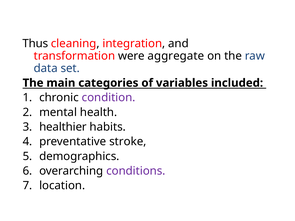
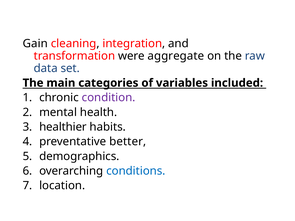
Thus: Thus -> Gain
stroke: stroke -> better
conditions colour: purple -> blue
